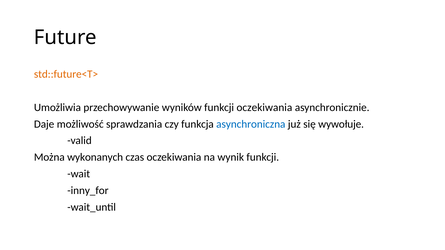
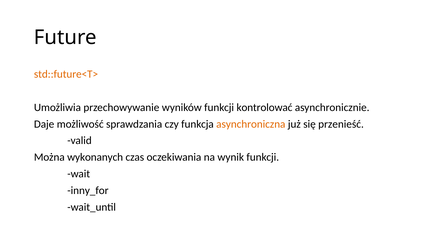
funkcji oczekiwania: oczekiwania -> kontrolować
asynchroniczna colour: blue -> orange
wywołuje: wywołuje -> przenieść
